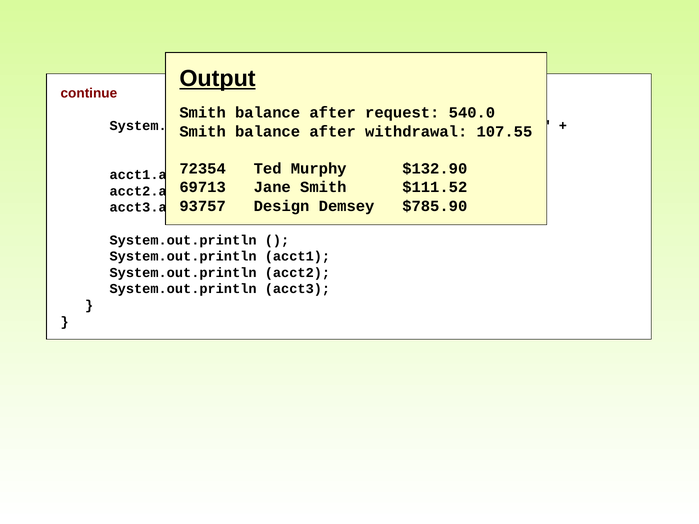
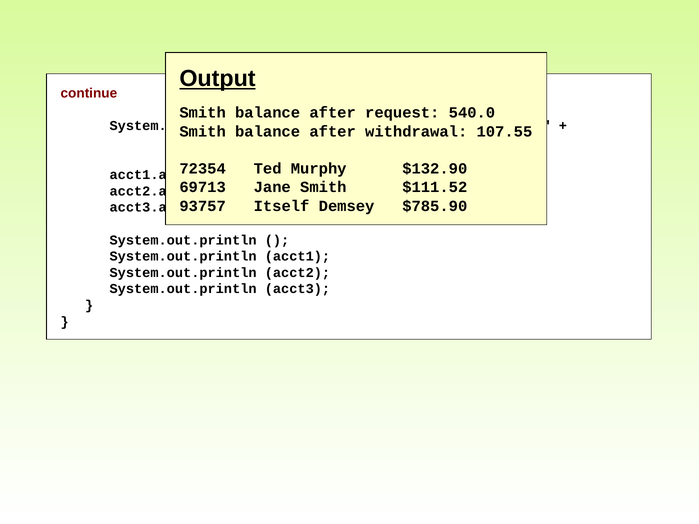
Design: Design -> Itself
